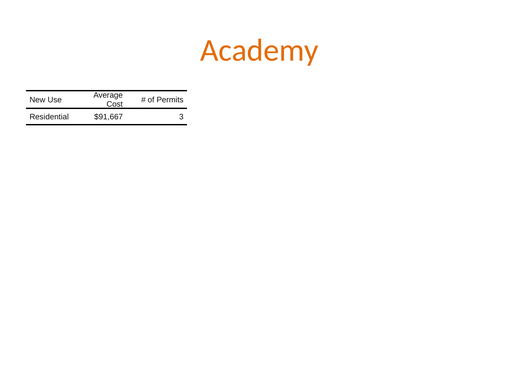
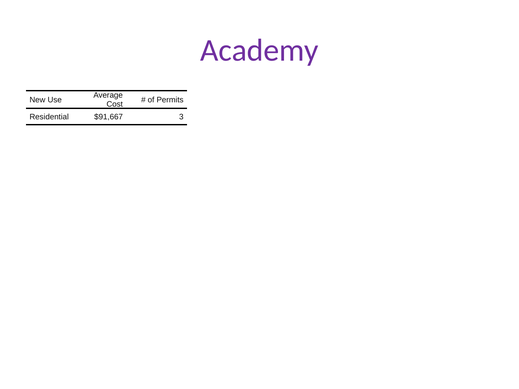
Academy colour: orange -> purple
